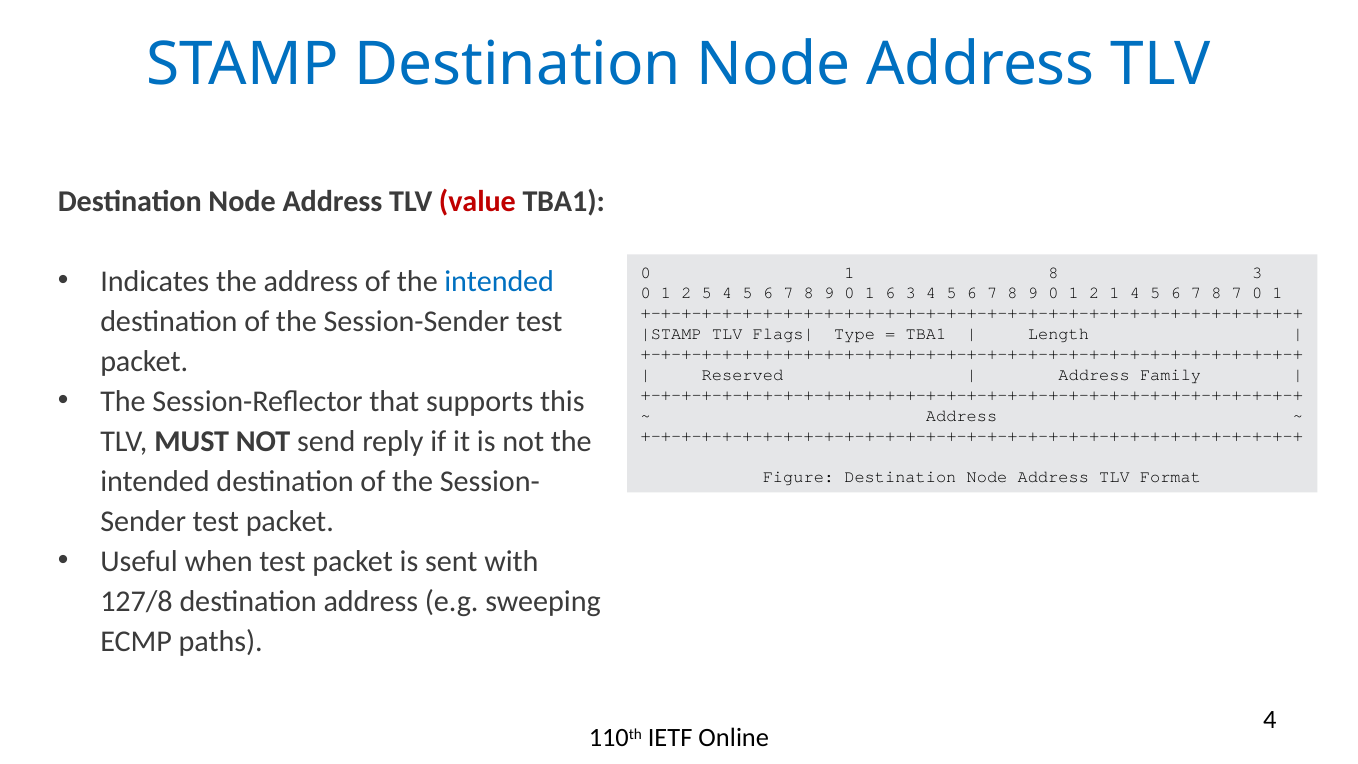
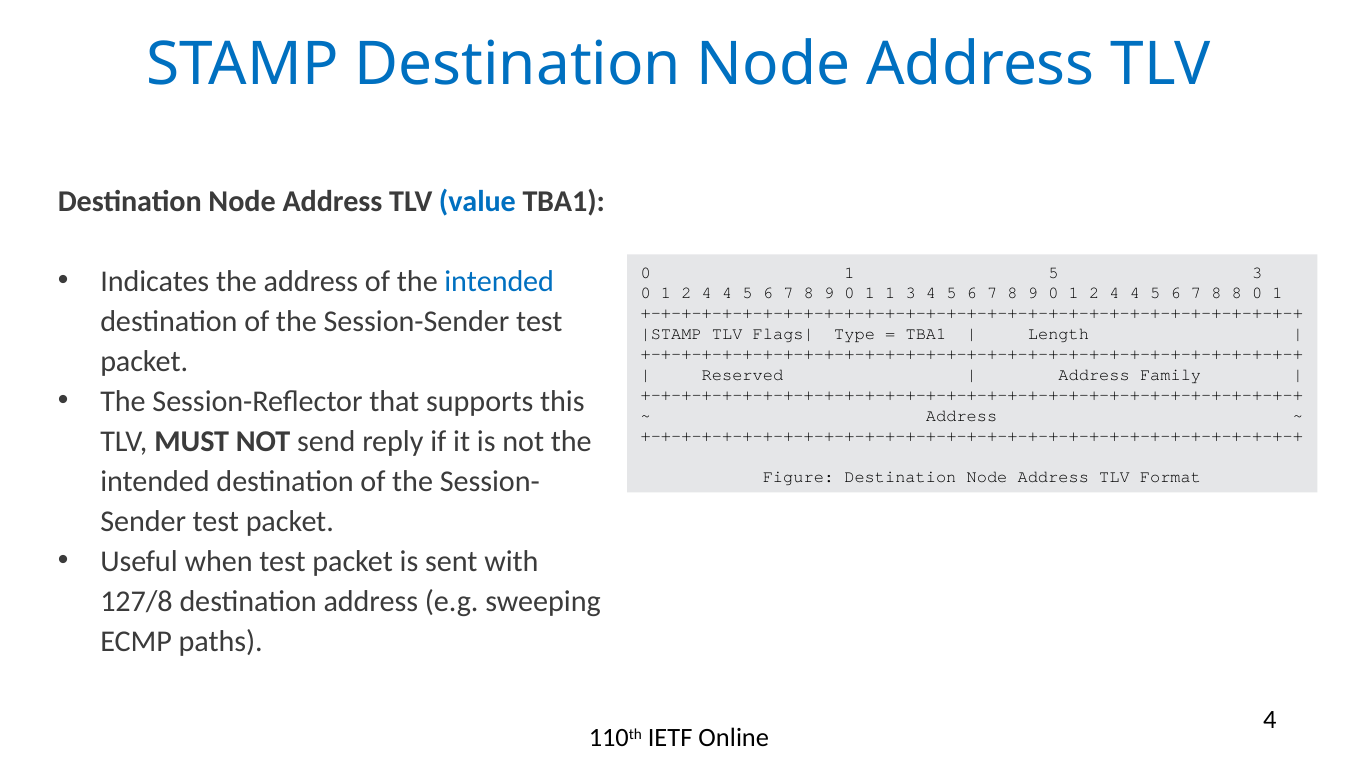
value colour: red -> blue
1 8: 8 -> 5
5 at (707, 293): 5 -> 4
1 6: 6 -> 1
1 at (1115, 293): 1 -> 4
8 7: 7 -> 8
